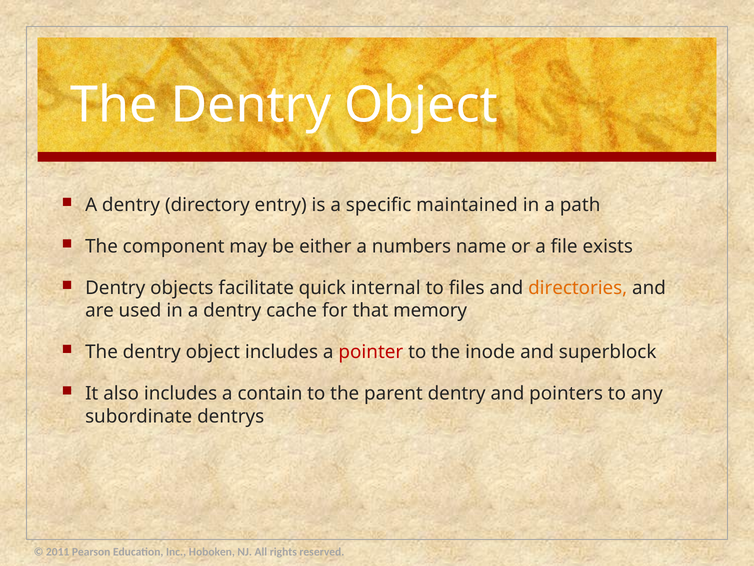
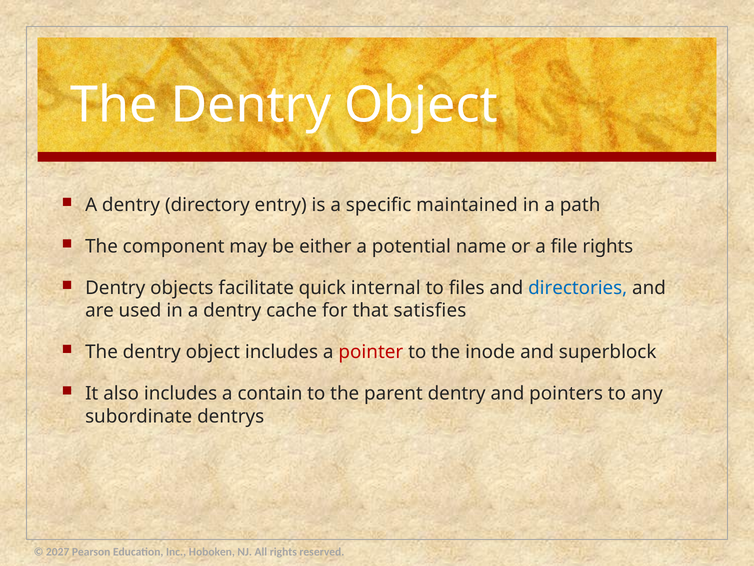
numbers: numbers -> potential
file exists: exists -> rights
directories colour: orange -> blue
memory: memory -> satisfies
2011: 2011 -> 2027
